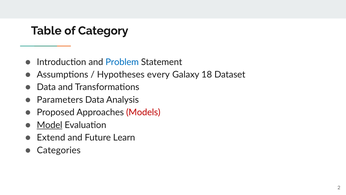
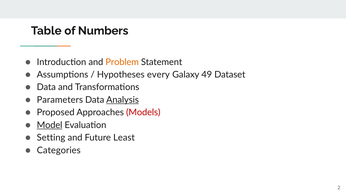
Category: Category -> Numbers
Problem colour: blue -> orange
18: 18 -> 49
Analysis underline: none -> present
Extend: Extend -> Setting
Learn: Learn -> Least
